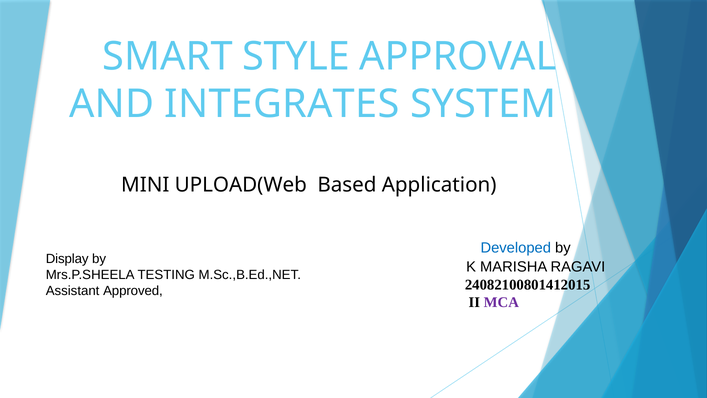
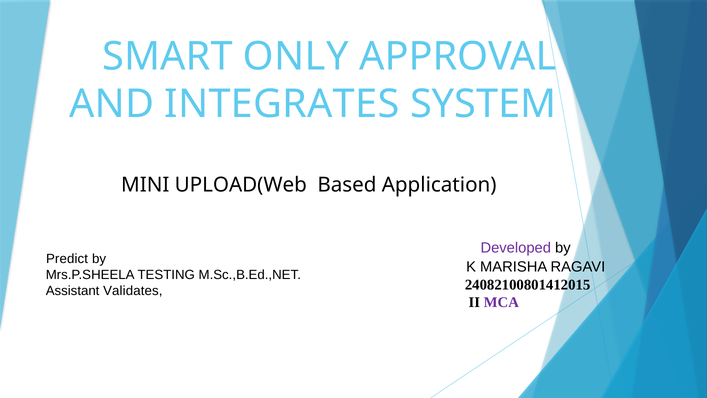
STYLE: STYLE -> ONLY
Developed colour: blue -> purple
Display: Display -> Predict
Approved: Approved -> Validates
